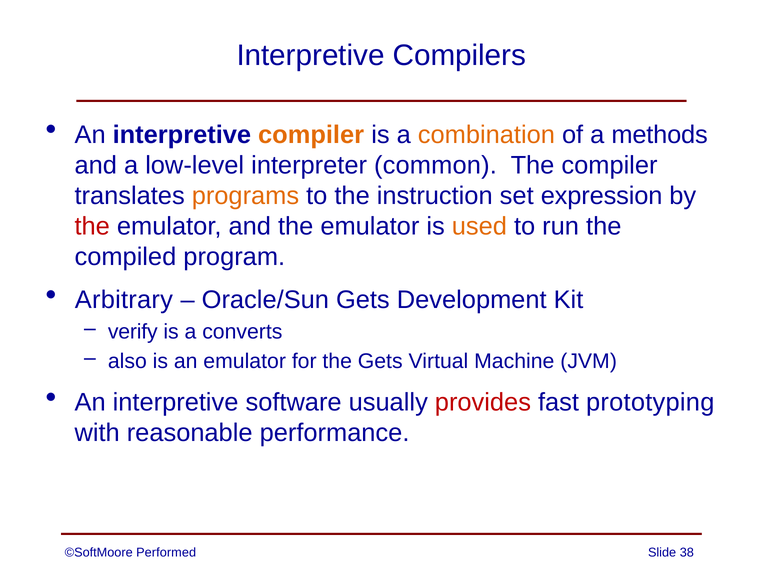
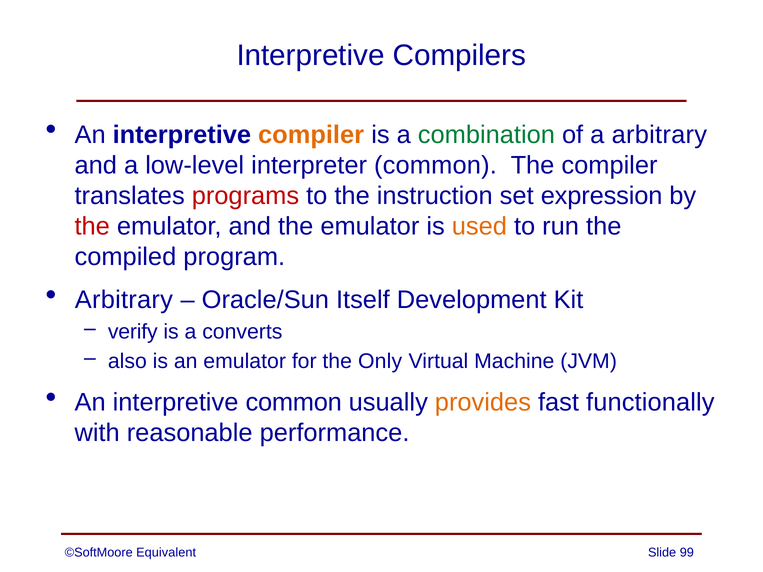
combination colour: orange -> green
a methods: methods -> arbitrary
programs colour: orange -> red
Oracle/Sun Gets: Gets -> Itself
the Gets: Gets -> Only
interpretive software: software -> common
provides colour: red -> orange
prototyping: prototyping -> functionally
Performed: Performed -> Equivalent
38: 38 -> 99
